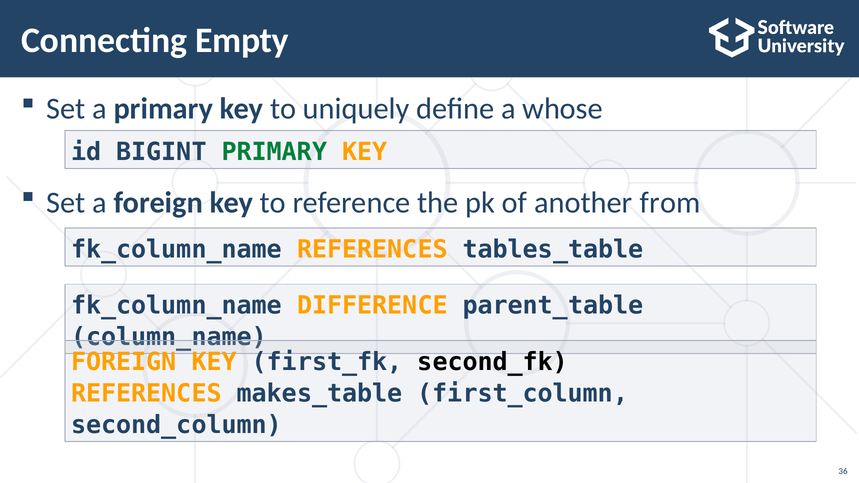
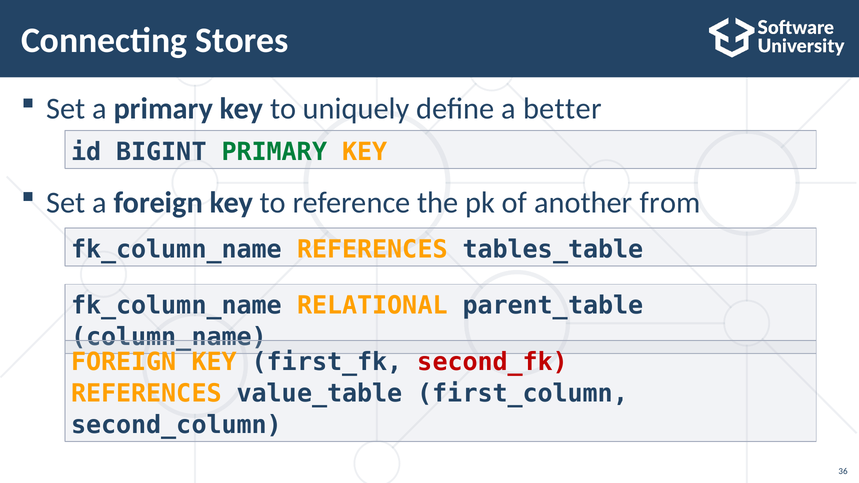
Empty: Empty -> Stores
whose: whose -> better
DIFFERENCE: DIFFERENCE -> RELATIONAL
second_fk colour: black -> red
makes_table: makes_table -> value_table
